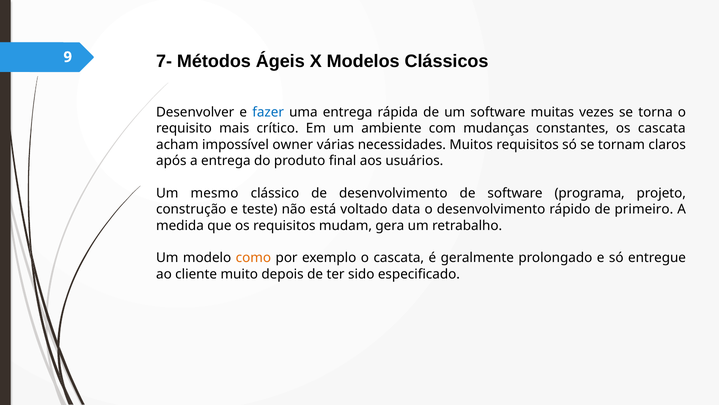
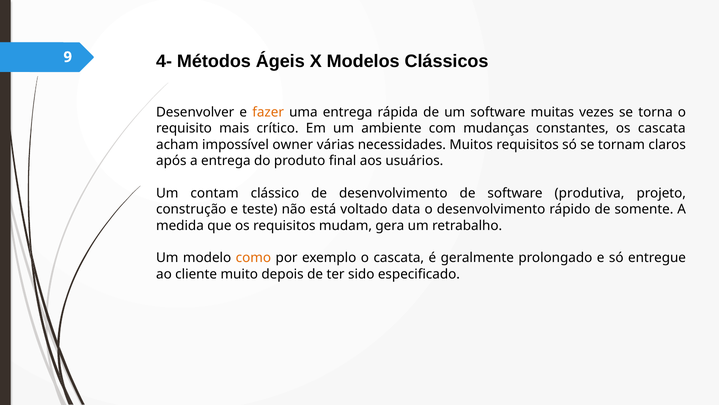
7-: 7- -> 4-
fazer colour: blue -> orange
mesmo: mesmo -> contam
programa: programa -> produtiva
primeiro: primeiro -> somente
